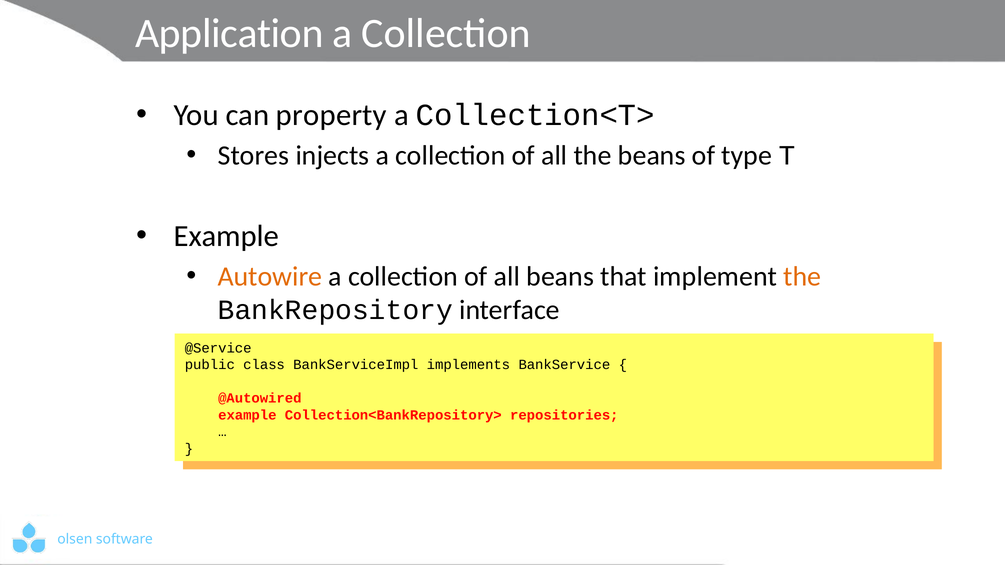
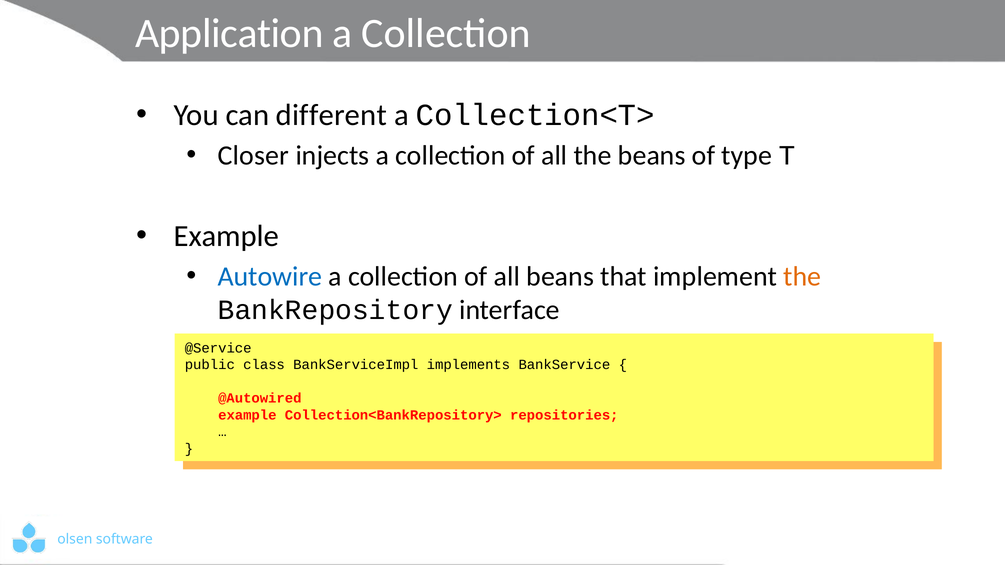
property: property -> different
Stores: Stores -> Closer
Autowire colour: orange -> blue
